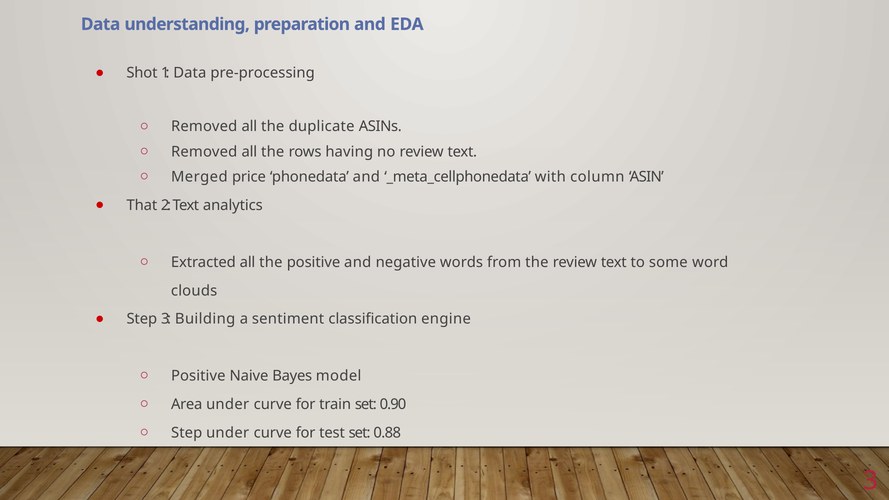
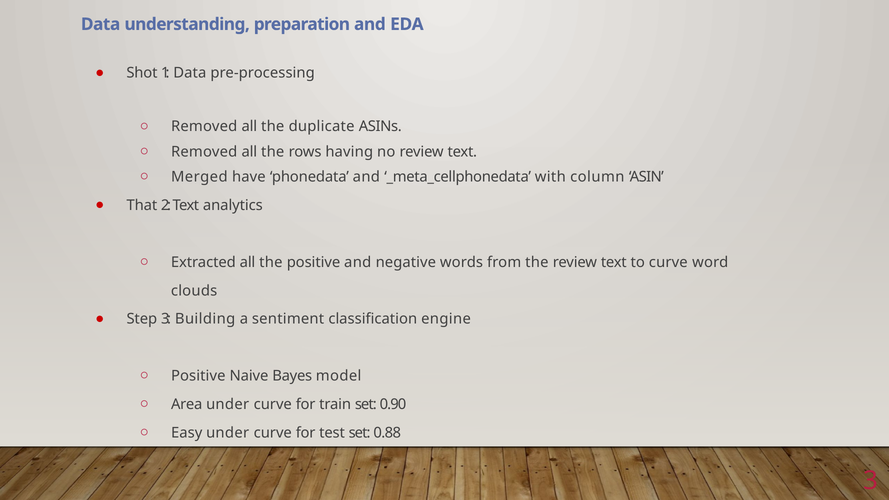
price: price -> have
to some: some -> curve
Step at (187, 433): Step -> Easy
